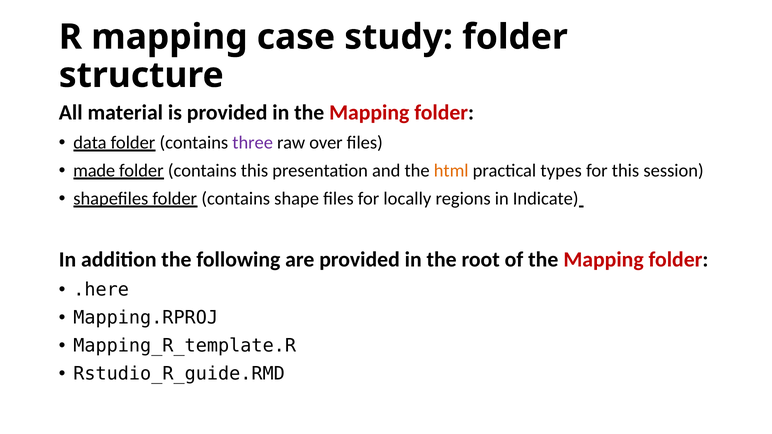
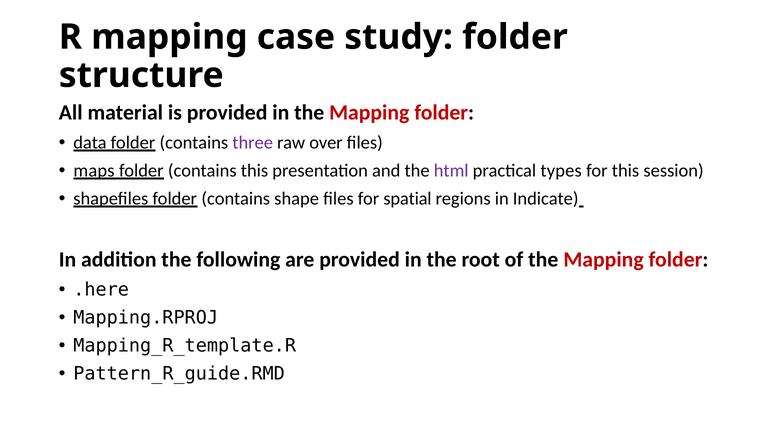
made: made -> maps
html colour: orange -> purple
locally: locally -> spatial
Rstudio_R_guide.RMD: Rstudio_R_guide.RMD -> Pattern_R_guide.RMD
